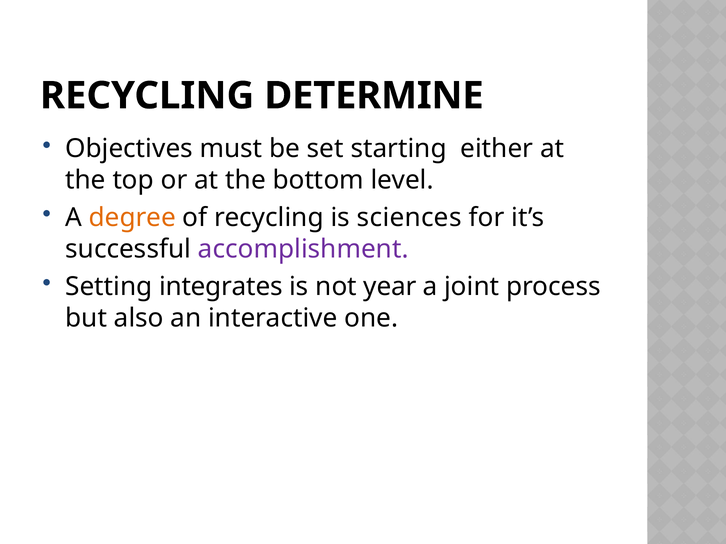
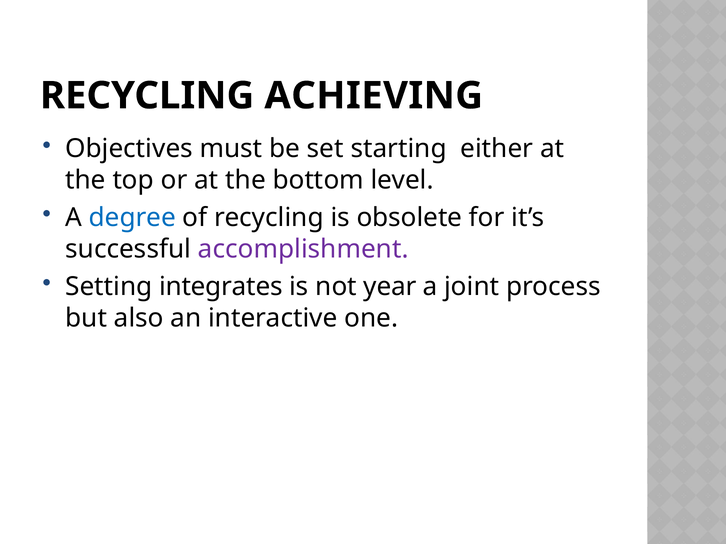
DETERMINE: DETERMINE -> ACHIEVING
degree colour: orange -> blue
sciences: sciences -> obsolete
